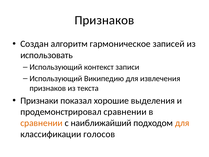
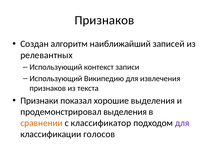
гармоническое: гармоническое -> наиближайший
использовать: использовать -> релевантных
продемонстрировал сравнении: сравнении -> выделения
наиближайший: наиближайший -> классификатор
для at (182, 123) colour: orange -> purple
